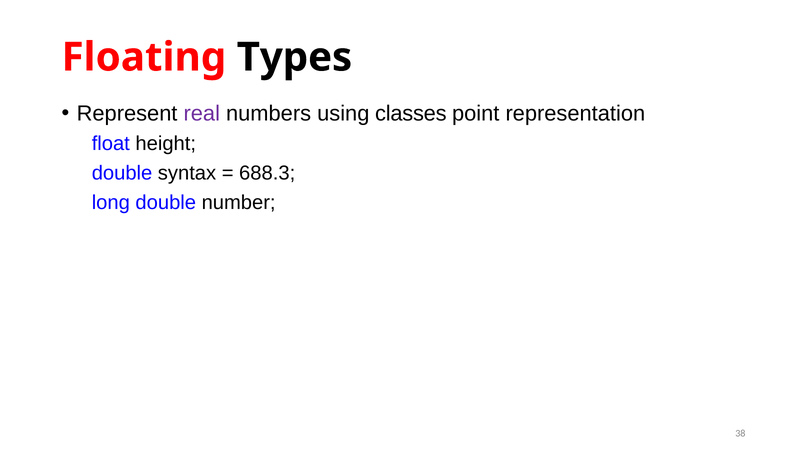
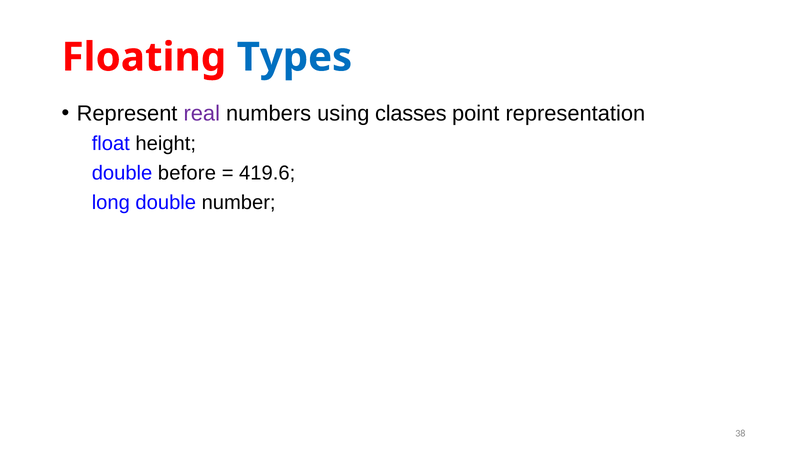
Types colour: black -> blue
syntax: syntax -> before
688.3: 688.3 -> 419.6
